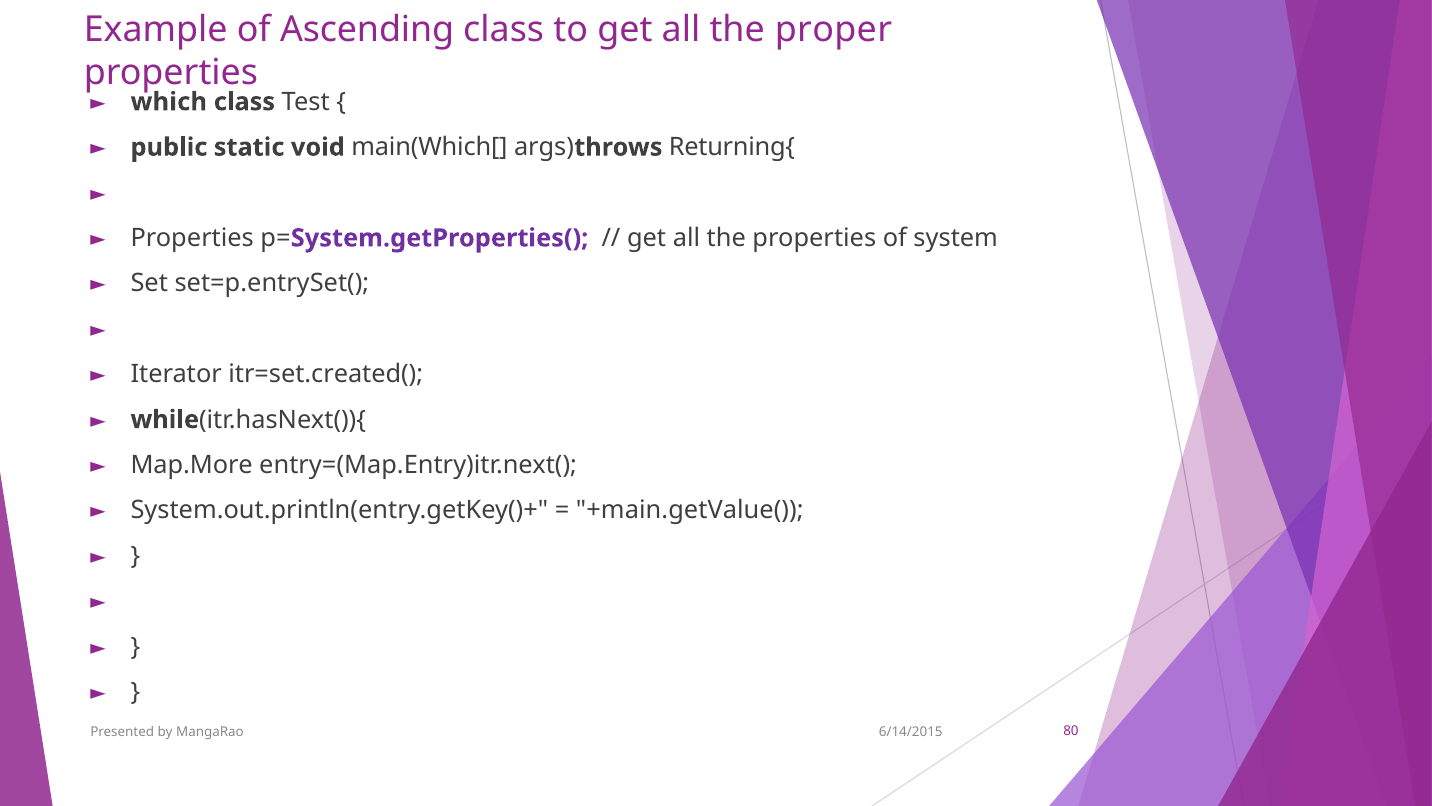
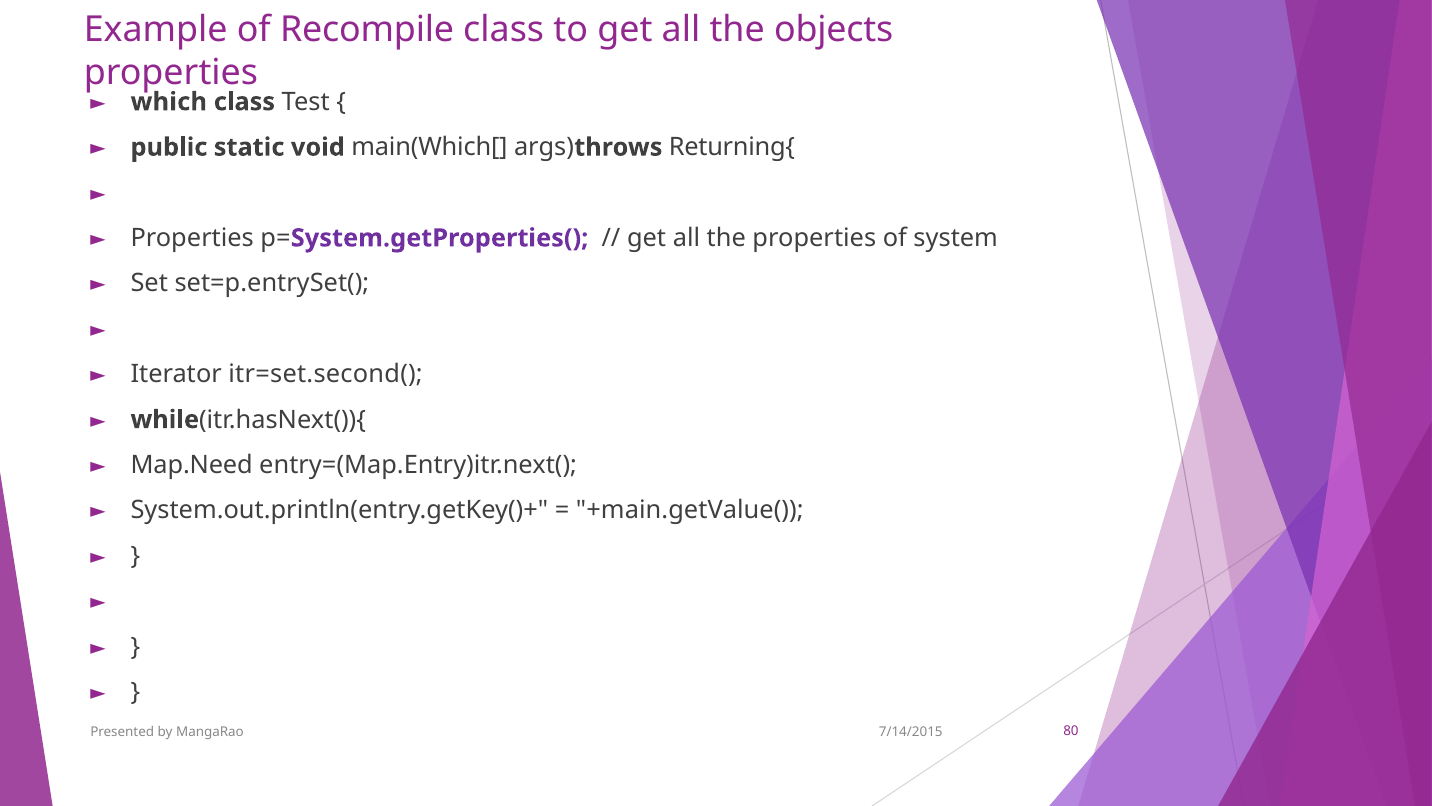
Ascending: Ascending -> Recompile
proper: proper -> objects
itr=set.created(: itr=set.created( -> itr=set.second(
Map.More: Map.More -> Map.Need
6/14/2015: 6/14/2015 -> 7/14/2015
